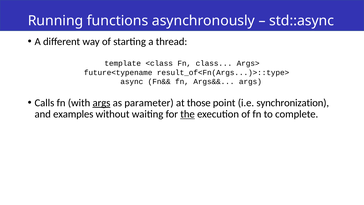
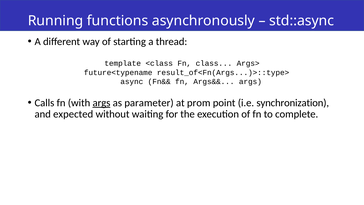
those: those -> prom
examples: examples -> expected
the underline: present -> none
